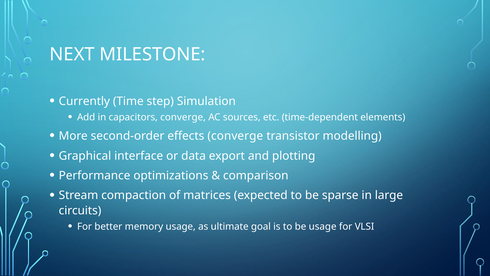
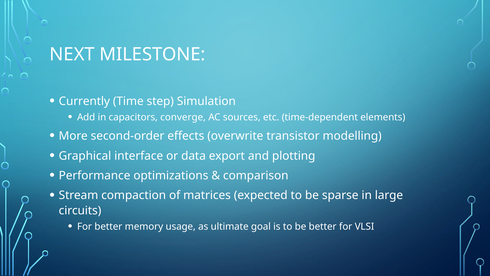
effects converge: converge -> overwrite
be usage: usage -> better
